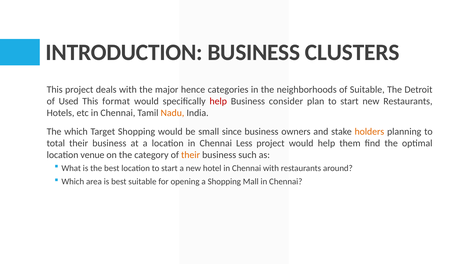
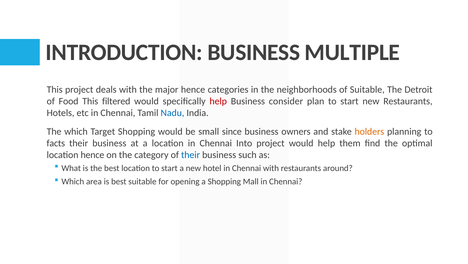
CLUSTERS: CLUSTERS -> MULTIPLE
Used: Used -> Food
format: format -> filtered
Nadu colour: orange -> blue
total: total -> facts
Less: Less -> Into
location venue: venue -> hence
their at (191, 155) colour: orange -> blue
